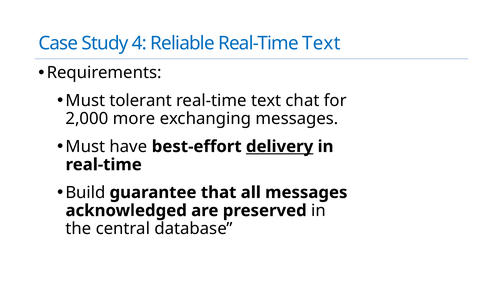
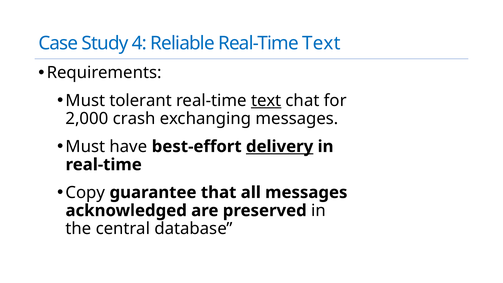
text at (266, 101) underline: none -> present
more: more -> crash
Build: Build -> Copy
